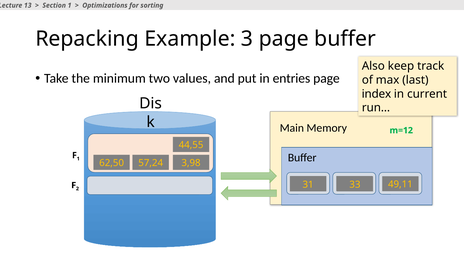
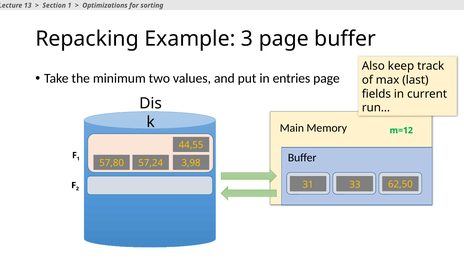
index: index -> fields
62,50: 62,50 -> 57,80
49,11: 49,11 -> 62,50
